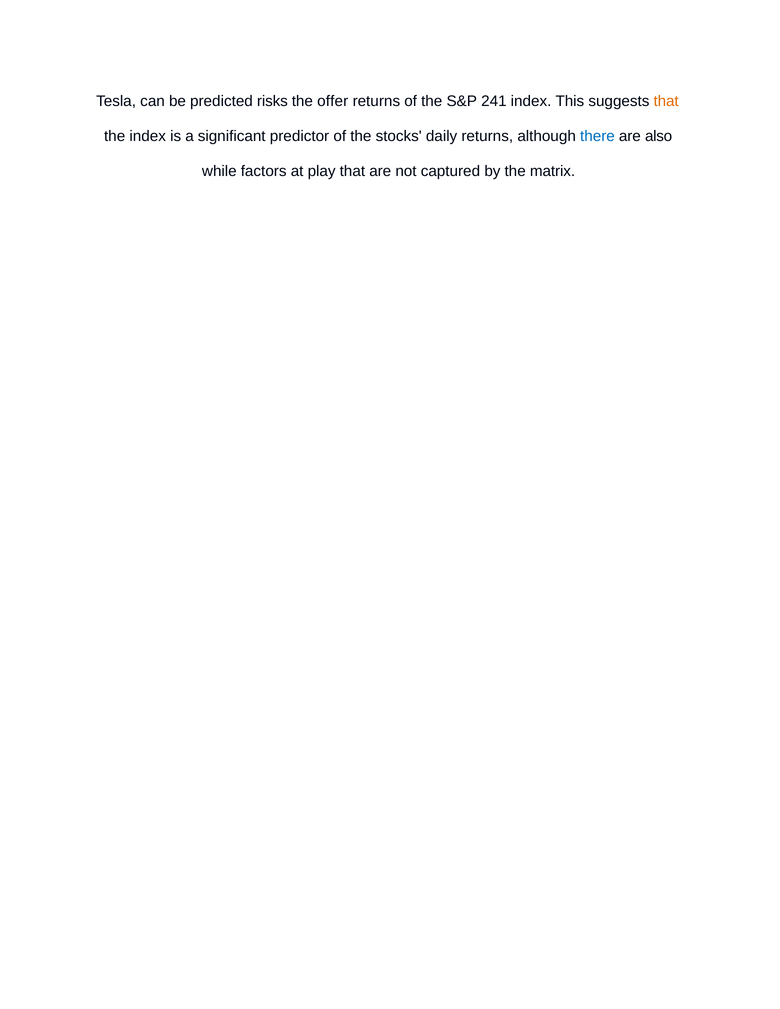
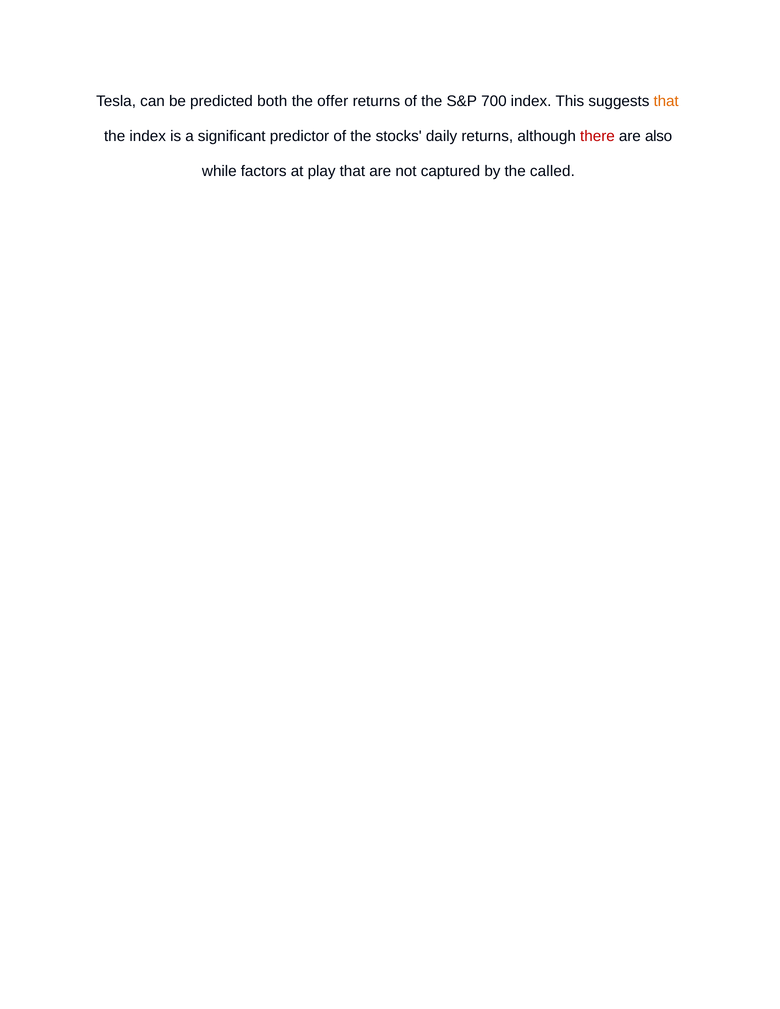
risks: risks -> both
241: 241 -> 700
there colour: blue -> red
matrix: matrix -> called
